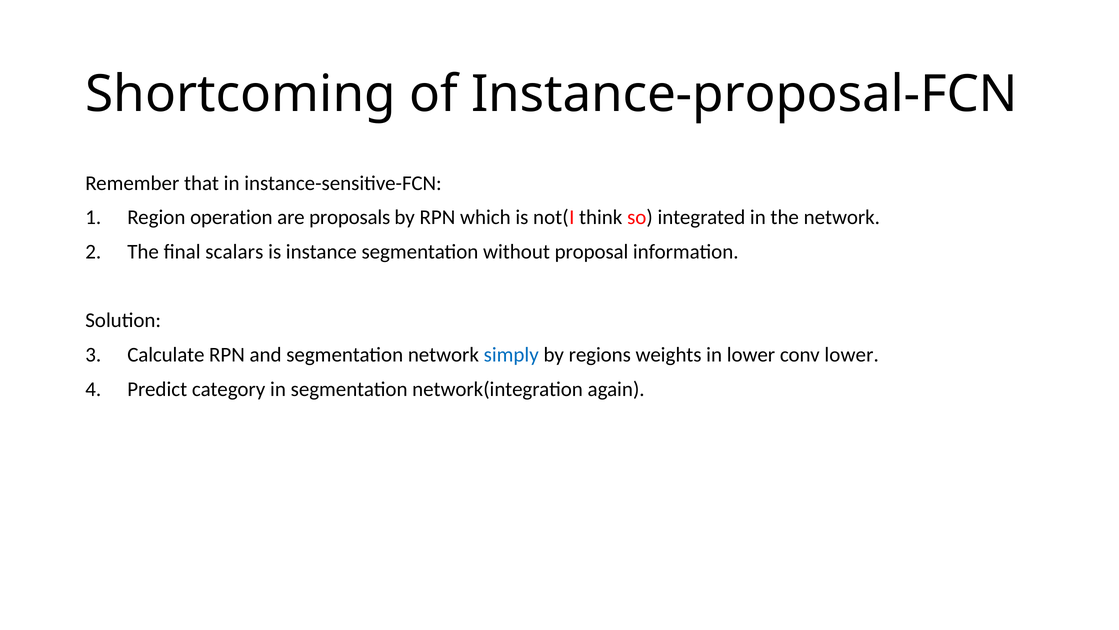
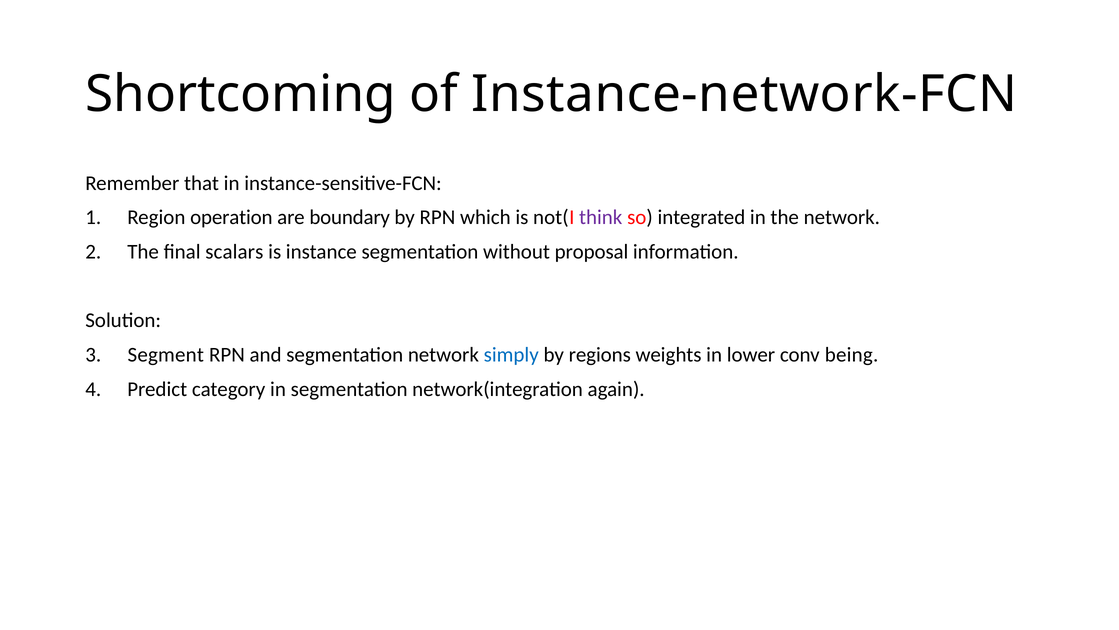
Instance-proposal-FCN: Instance-proposal-FCN -> Instance-network-FCN
proposals: proposals -> boundary
think colour: black -> purple
Calculate: Calculate -> Segment
conv lower: lower -> being
